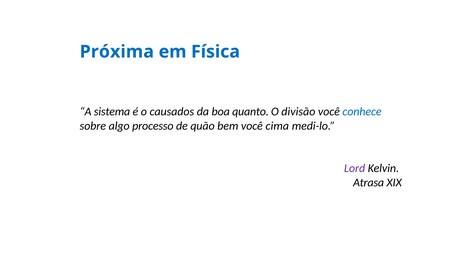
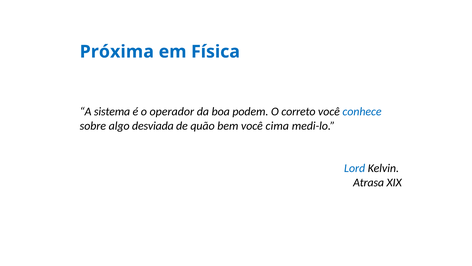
causados: causados -> operador
quanto: quanto -> podem
divisão: divisão -> correto
processo: processo -> desviada
Lord colour: purple -> blue
